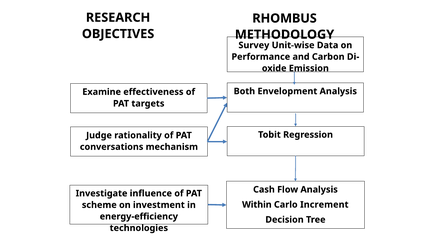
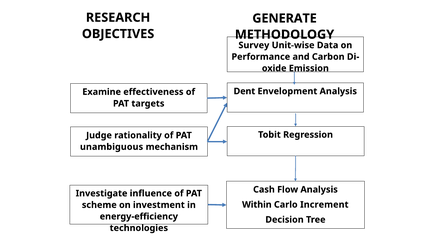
RHOMBUS: RHOMBUS -> GENERATE
Both: Both -> Dent
conversations: conversations -> unambiguous
